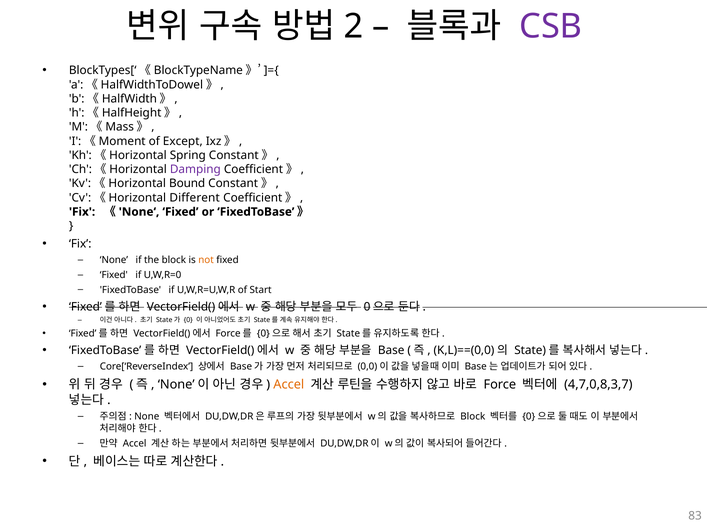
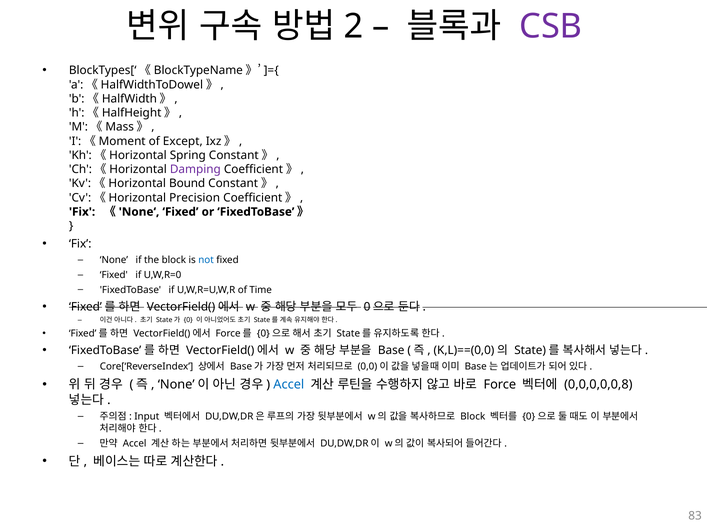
Different: Different -> Precision
not colour: orange -> blue
Start: Start -> Time
Accel at (289, 385) colour: orange -> blue
4,7,0,8,3,7: 4,7,0,8,3,7 -> 0,0,0,0,0,8
None at (147, 417): None -> Input
